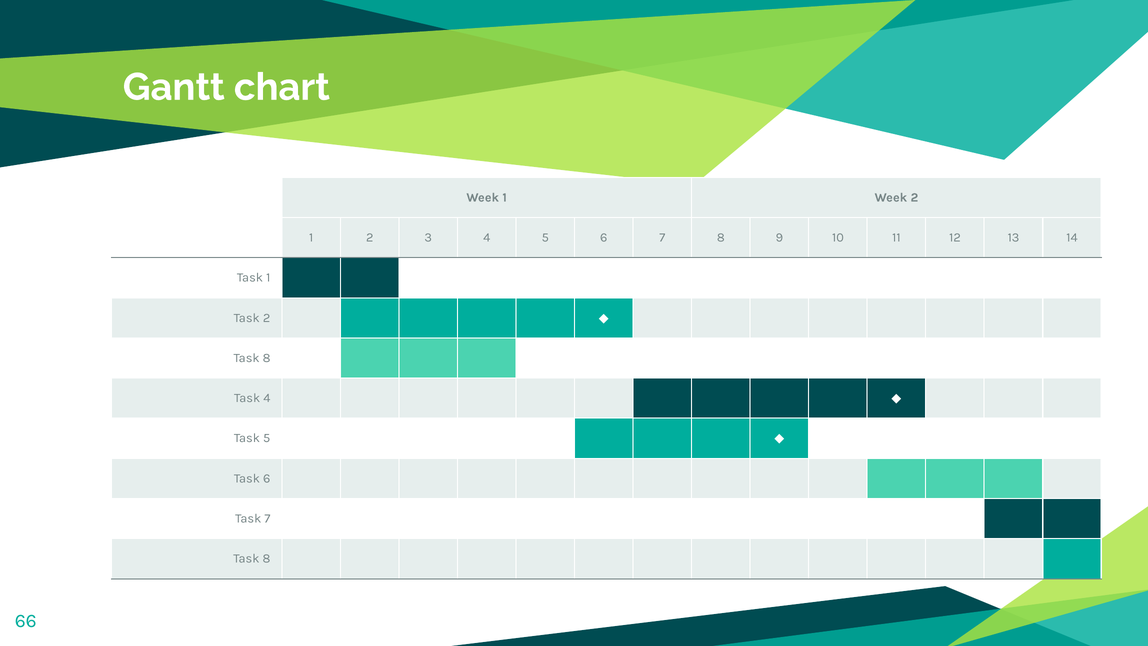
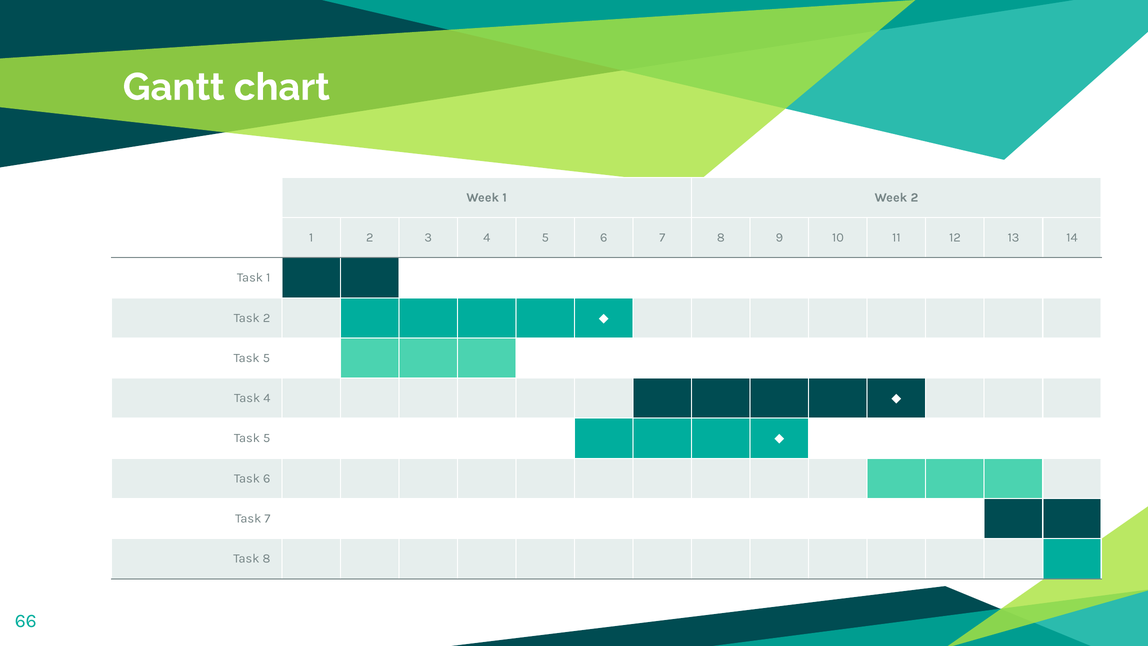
8 at (267, 358): 8 -> 5
